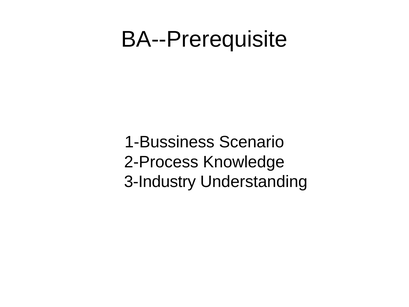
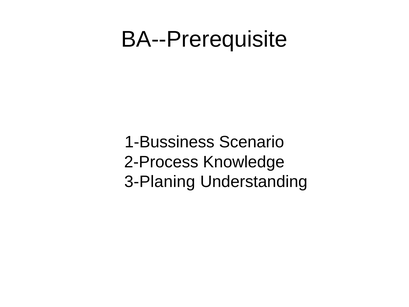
3-Industry: 3-Industry -> 3-Planing
